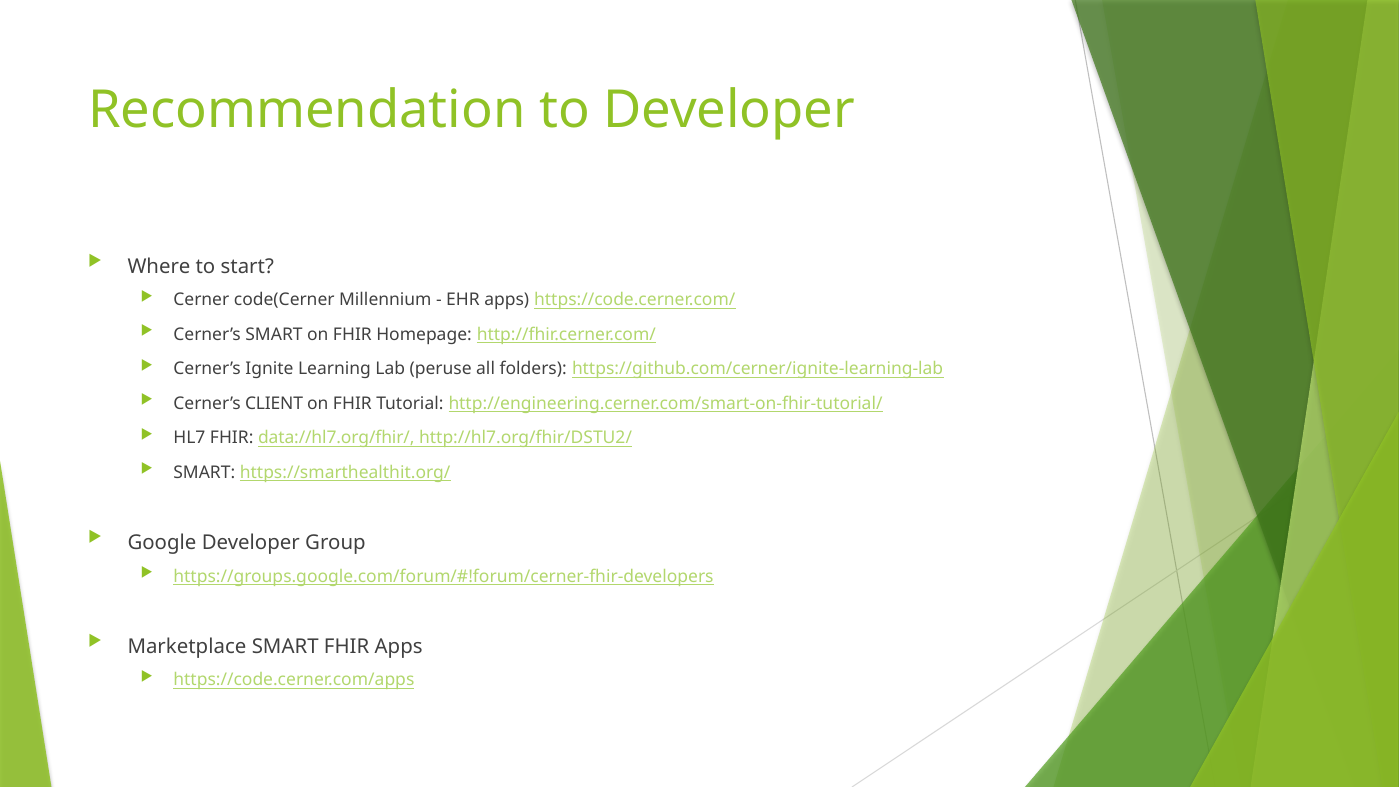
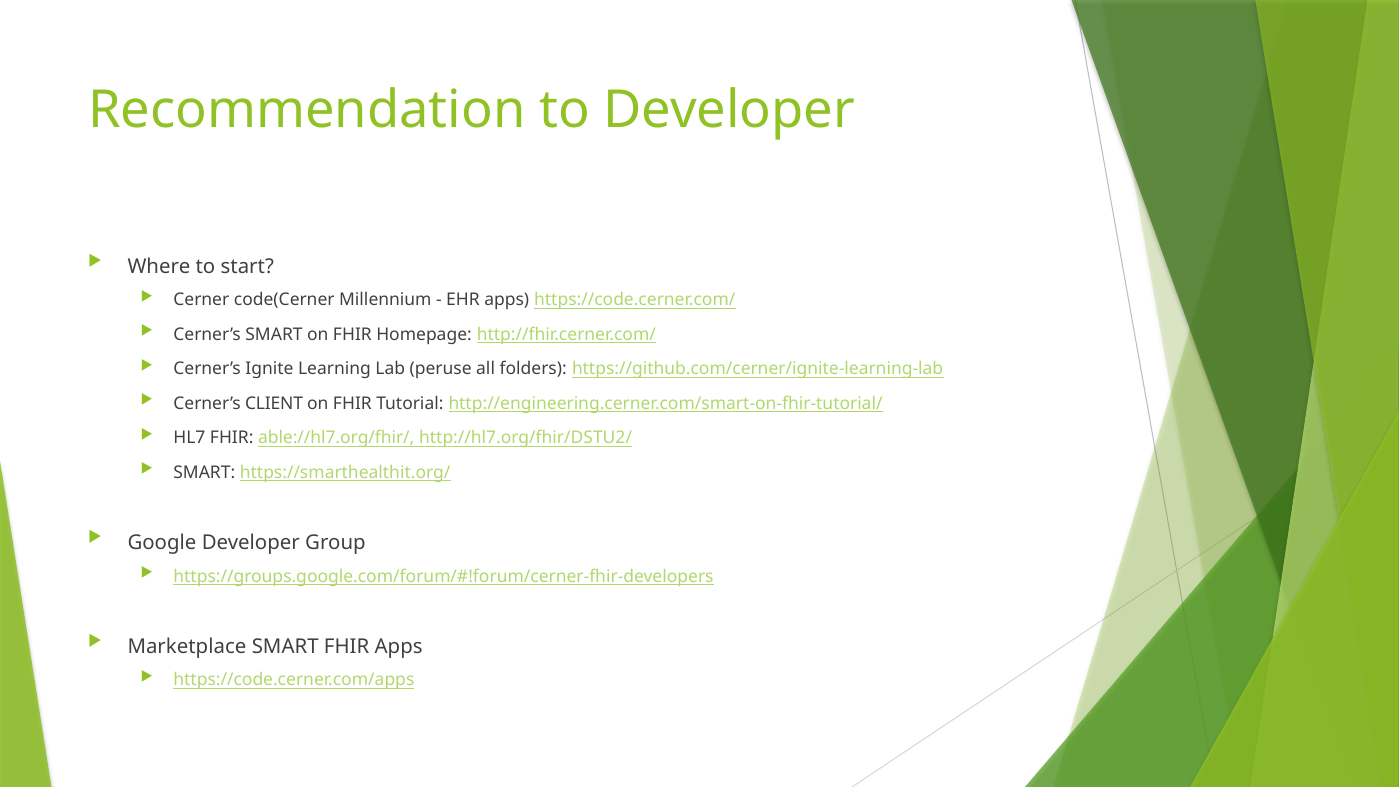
data://hl7.org/fhir/: data://hl7.org/fhir/ -> able://hl7.org/fhir/
